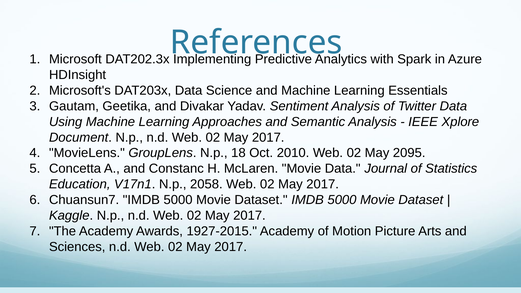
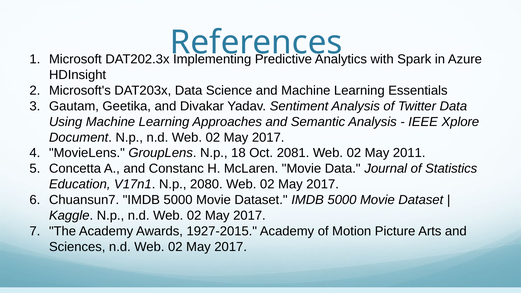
2010: 2010 -> 2081
2095: 2095 -> 2011
2058: 2058 -> 2080
